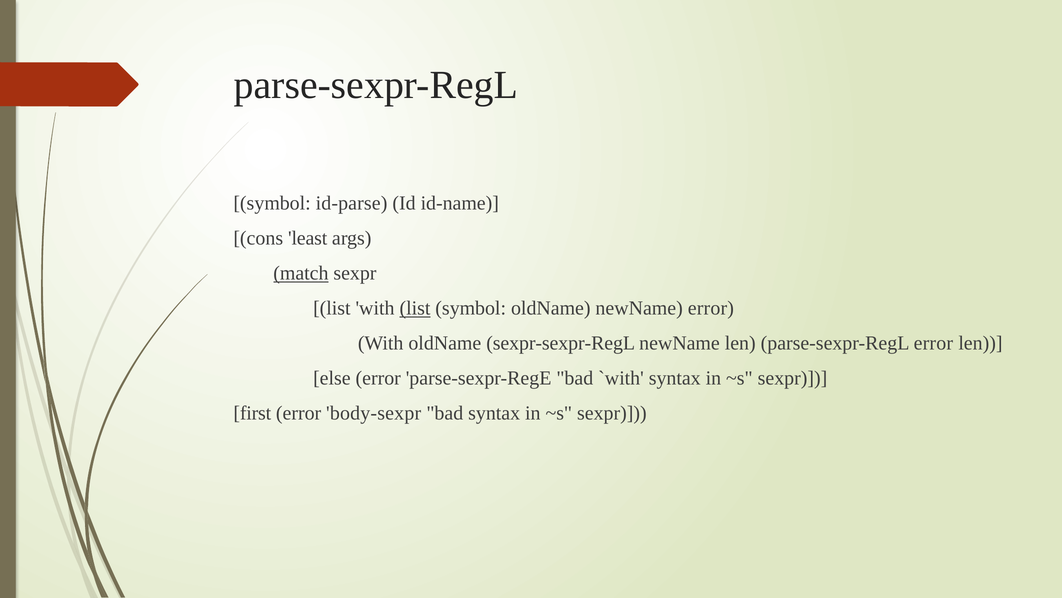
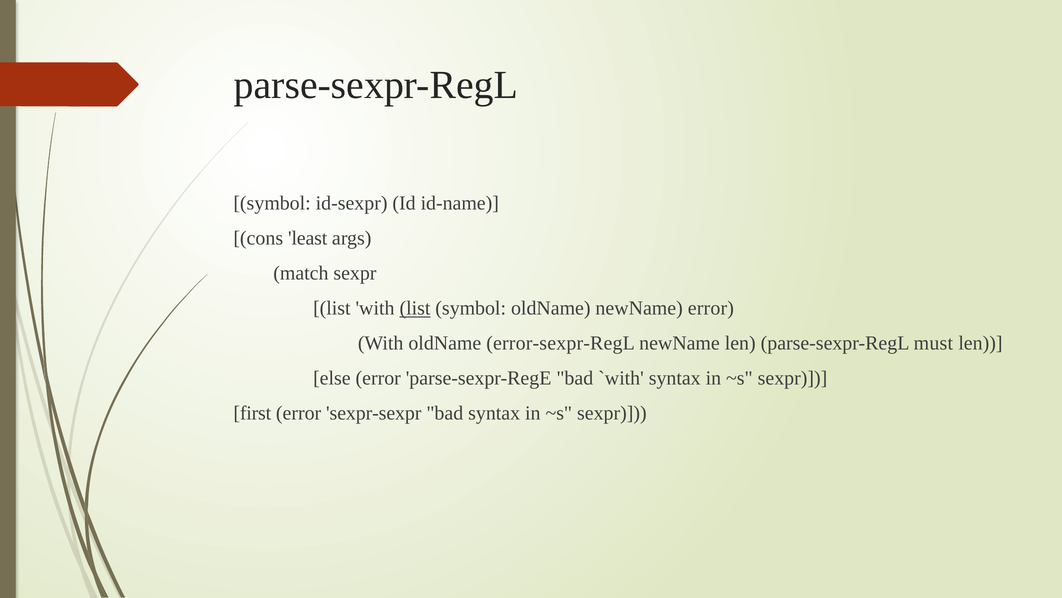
id-parse: id-parse -> id-sexpr
match underline: present -> none
sexpr-sexpr-RegL: sexpr-sexpr-RegL -> error-sexpr-RegL
parse-sexpr-RegL error: error -> must
body-sexpr: body-sexpr -> sexpr-sexpr
